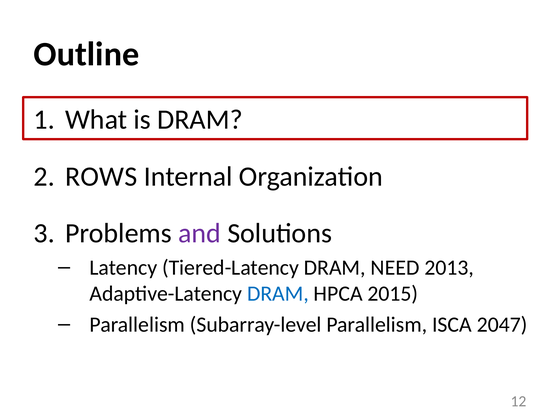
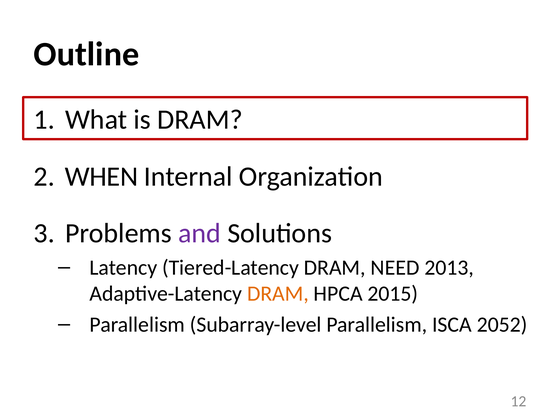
ROWS: ROWS -> WHEN
DRAM at (278, 294) colour: blue -> orange
2047: 2047 -> 2052
